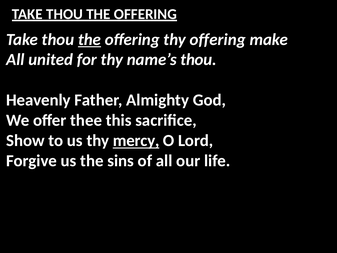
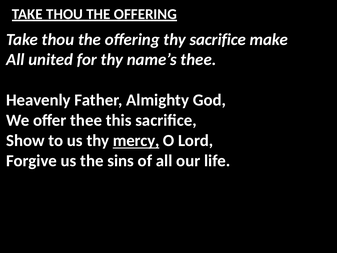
the at (90, 39) underline: present -> none
thy offering: offering -> sacrifice
name’s thou: thou -> thee
